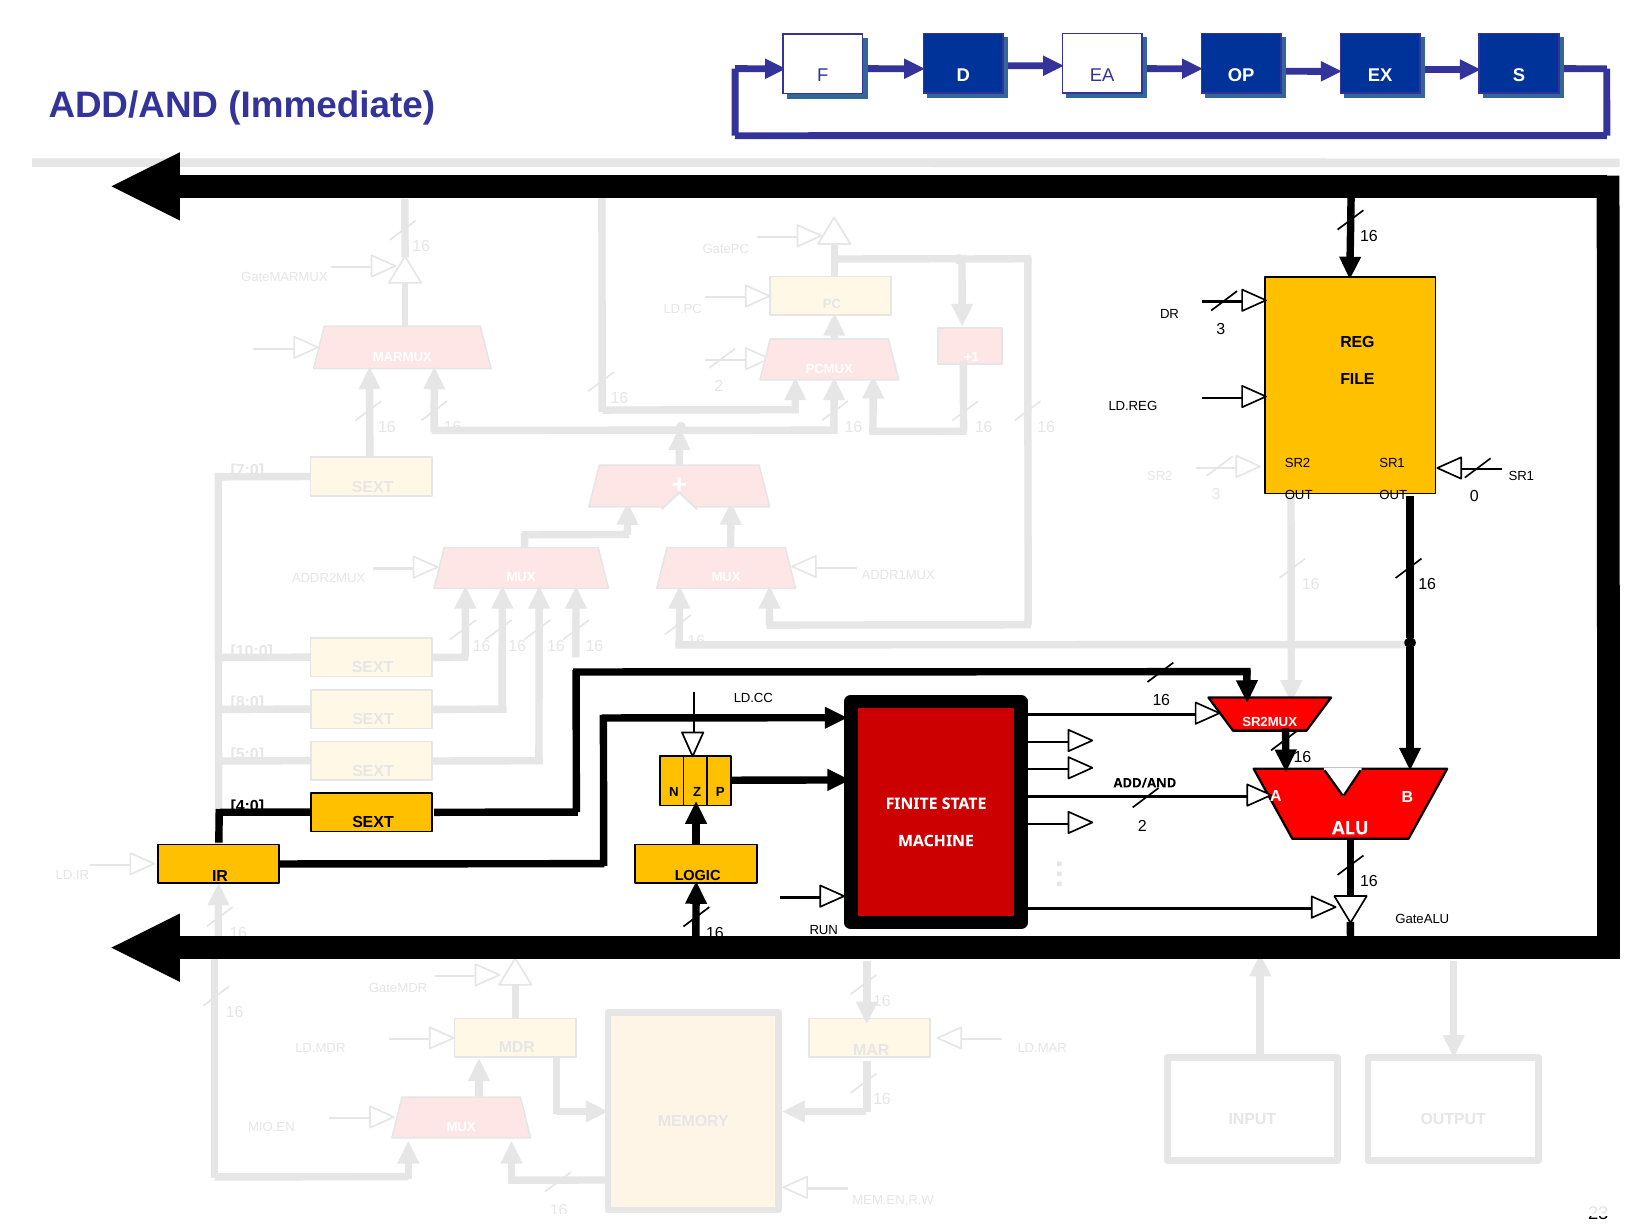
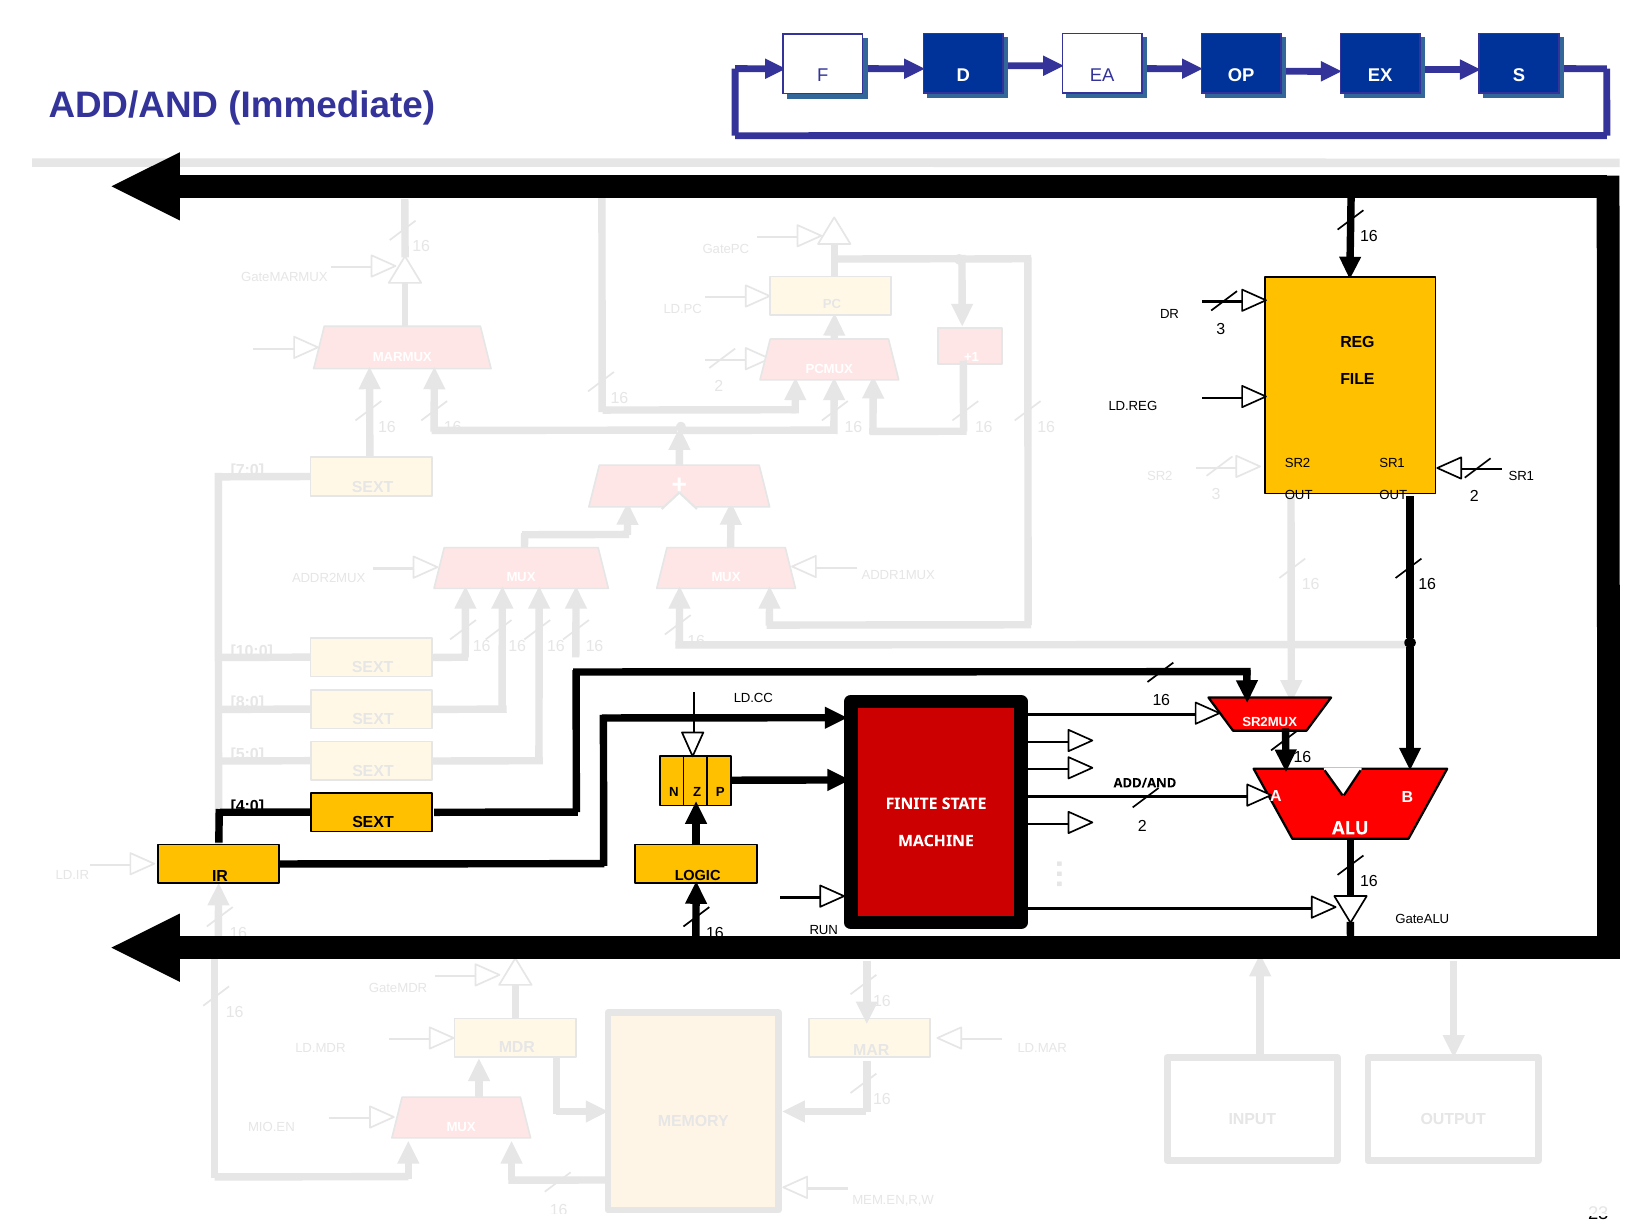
OUT 0: 0 -> 2
